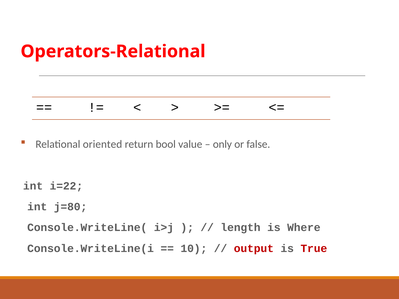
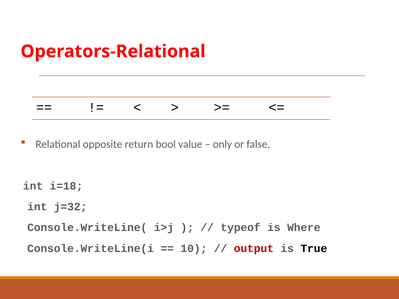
oriented: oriented -> opposite
i=22: i=22 -> i=18
j=80: j=80 -> j=32
length: length -> typeof
True colour: red -> black
